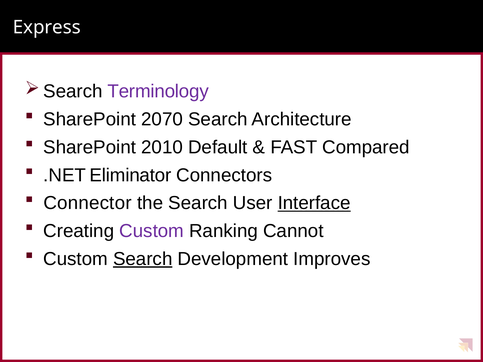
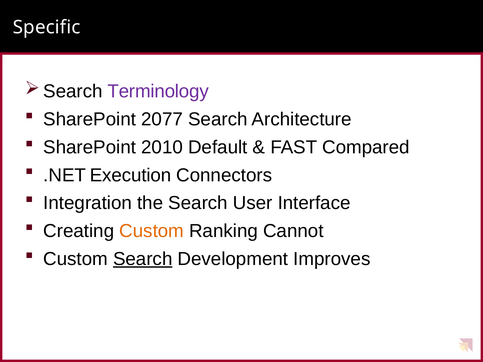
Express: Express -> Specific
2070: 2070 -> 2077
Eliminator: Eliminator -> Execution
Connector: Connector -> Integration
Interface underline: present -> none
Custom at (152, 231) colour: purple -> orange
